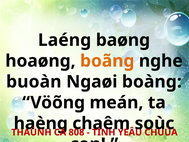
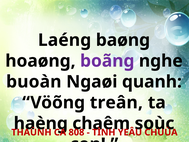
boãng colour: orange -> purple
boàng: boàng -> quanh
meán: meán -> treân
